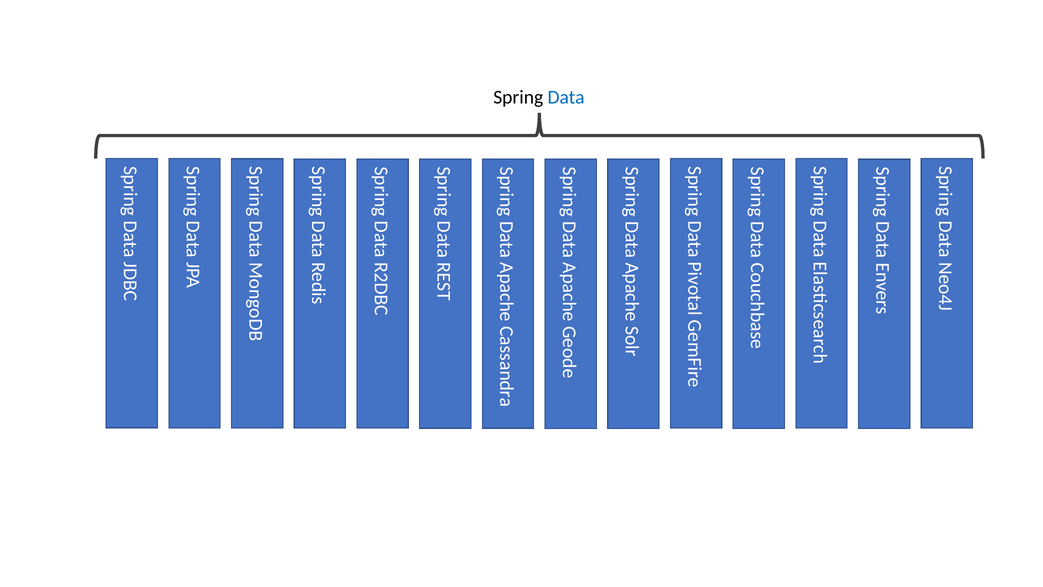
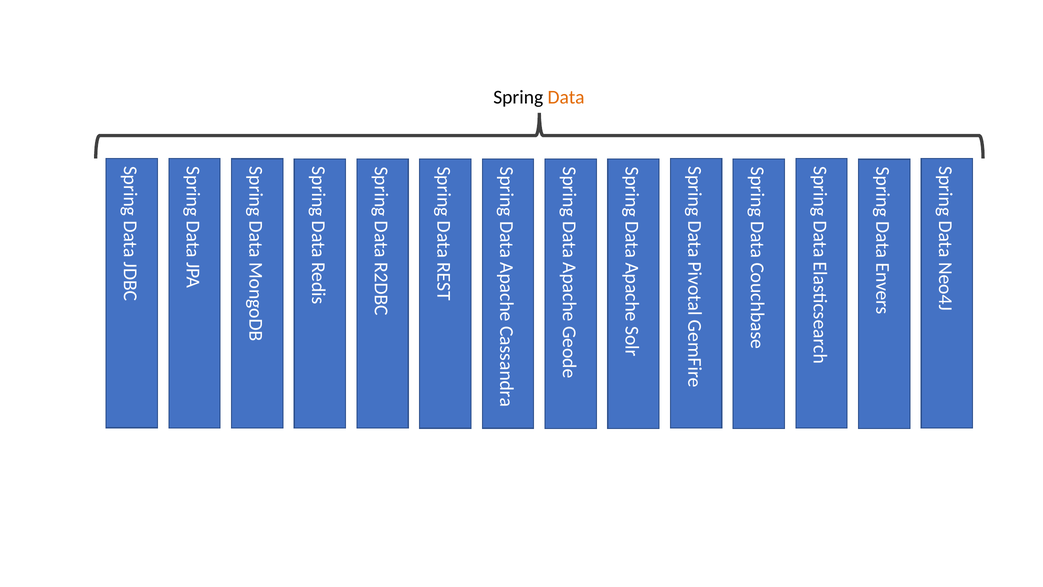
Data colour: blue -> orange
